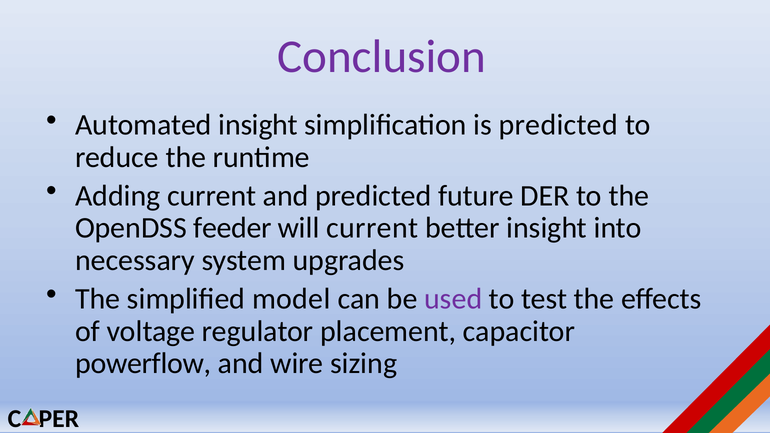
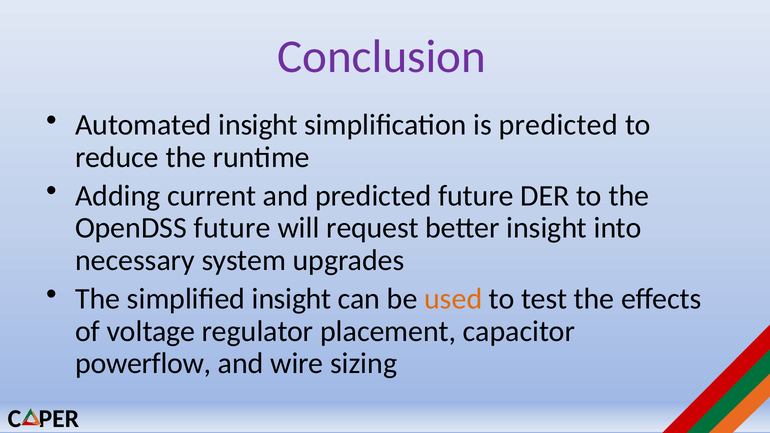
OpenDSS feeder: feeder -> future
will current: current -> request
simplified model: model -> insight
used colour: purple -> orange
